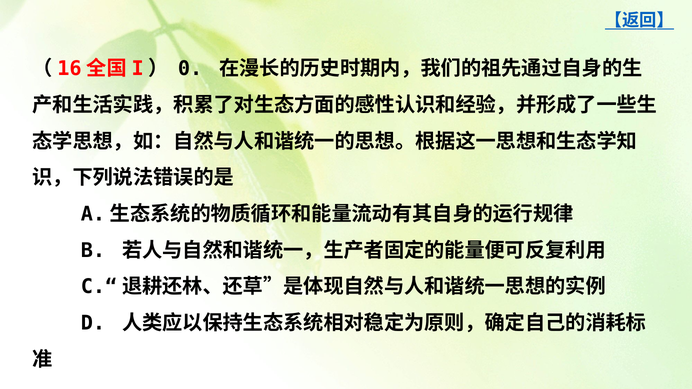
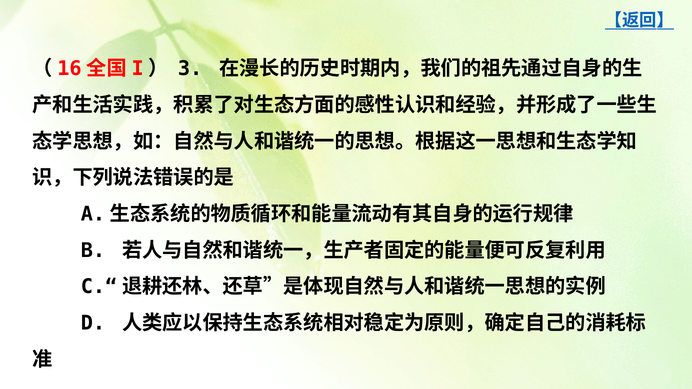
0: 0 -> 3
